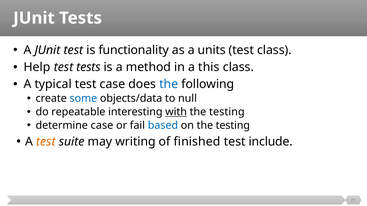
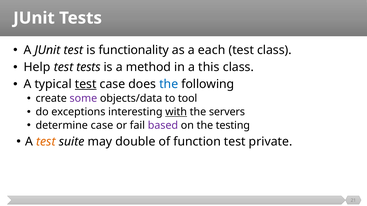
units: units -> each
test at (86, 84) underline: none -> present
some colour: blue -> purple
null: null -> tool
repeatable: repeatable -> exceptions
testing at (227, 112): testing -> servers
based colour: blue -> purple
writing: writing -> double
finished: finished -> function
include: include -> private
